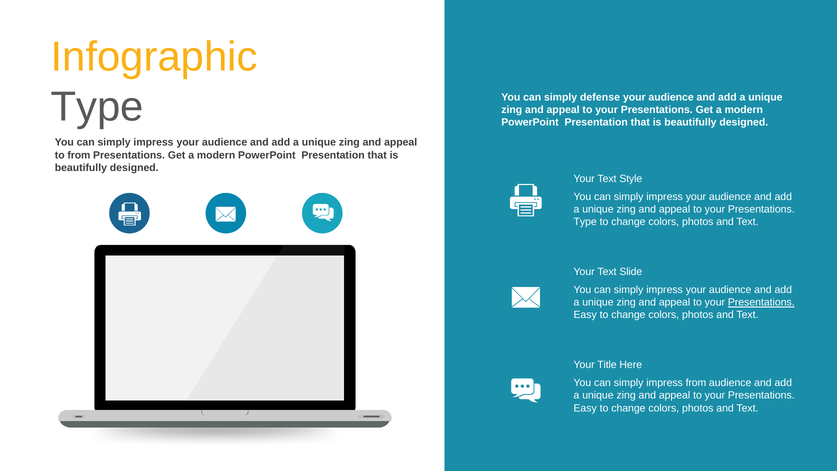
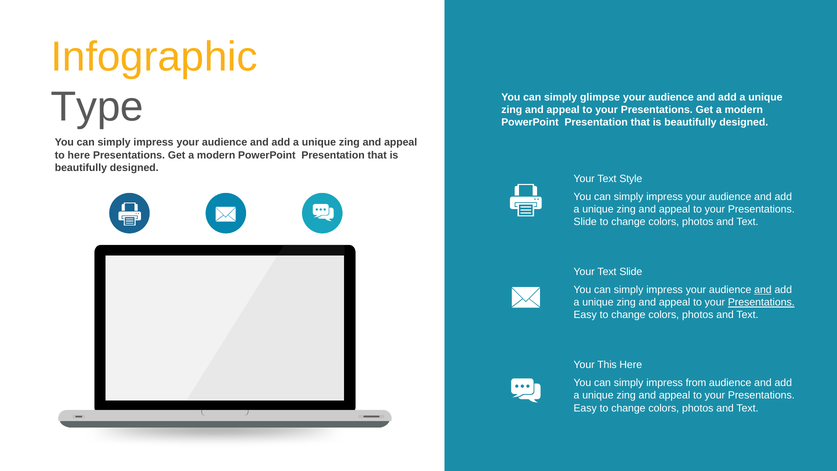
defense: defense -> glimpse
to from: from -> here
Type at (585, 222): Type -> Slide
and at (763, 290) underline: none -> present
Title: Title -> This
